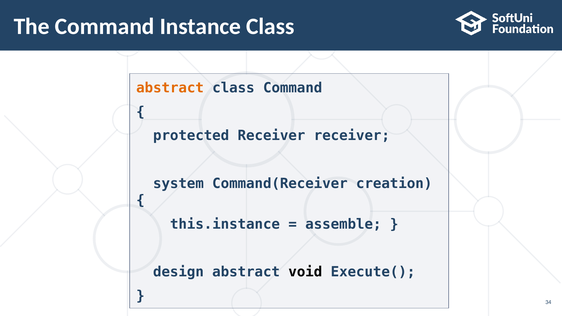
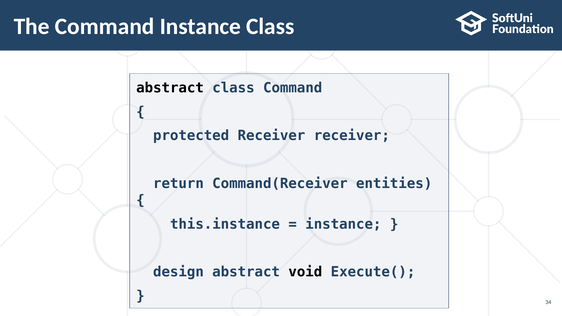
abstract at (170, 88) colour: orange -> black
system: system -> return
creation: creation -> entities
assemble at (343, 224): assemble -> instance
